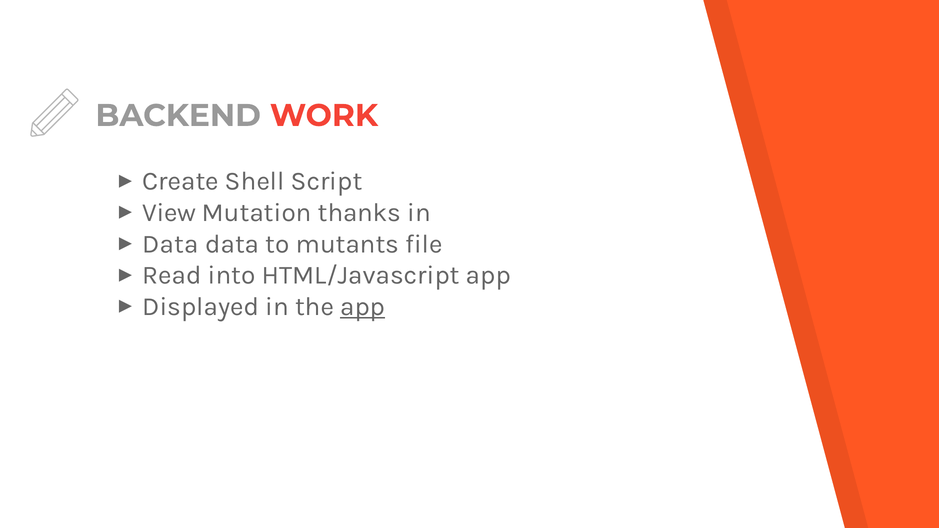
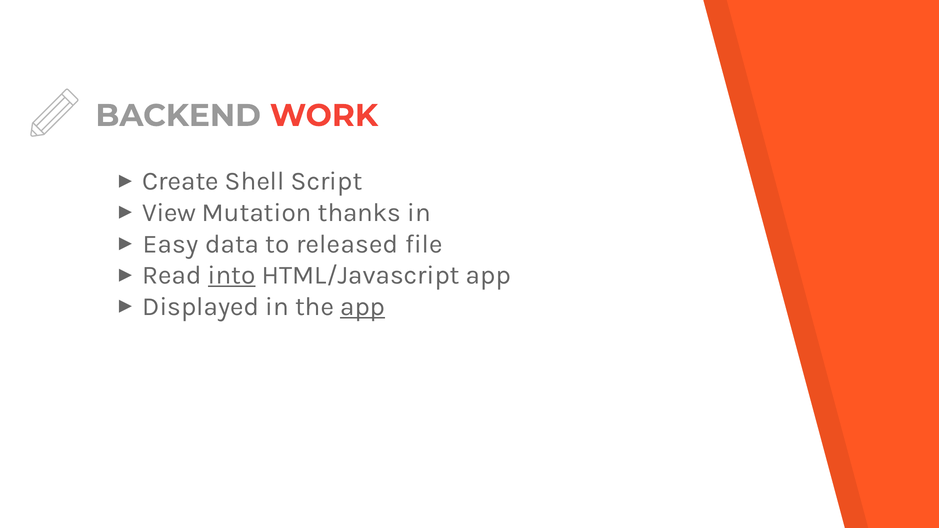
Data at (171, 244): Data -> Easy
mutants: mutants -> released
into underline: none -> present
